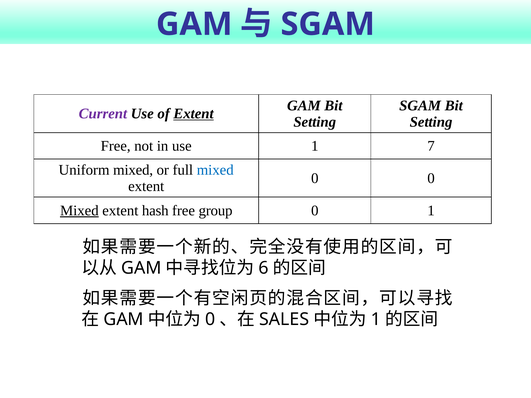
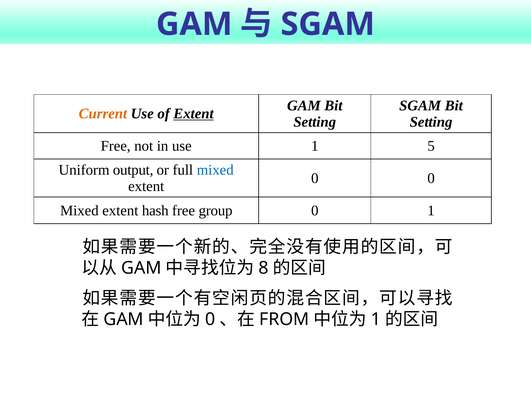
Current colour: purple -> orange
7: 7 -> 5
Uniform mixed: mixed -> output
Mixed at (79, 211) underline: present -> none
6: 6 -> 8
SALES: SALES -> FROM
